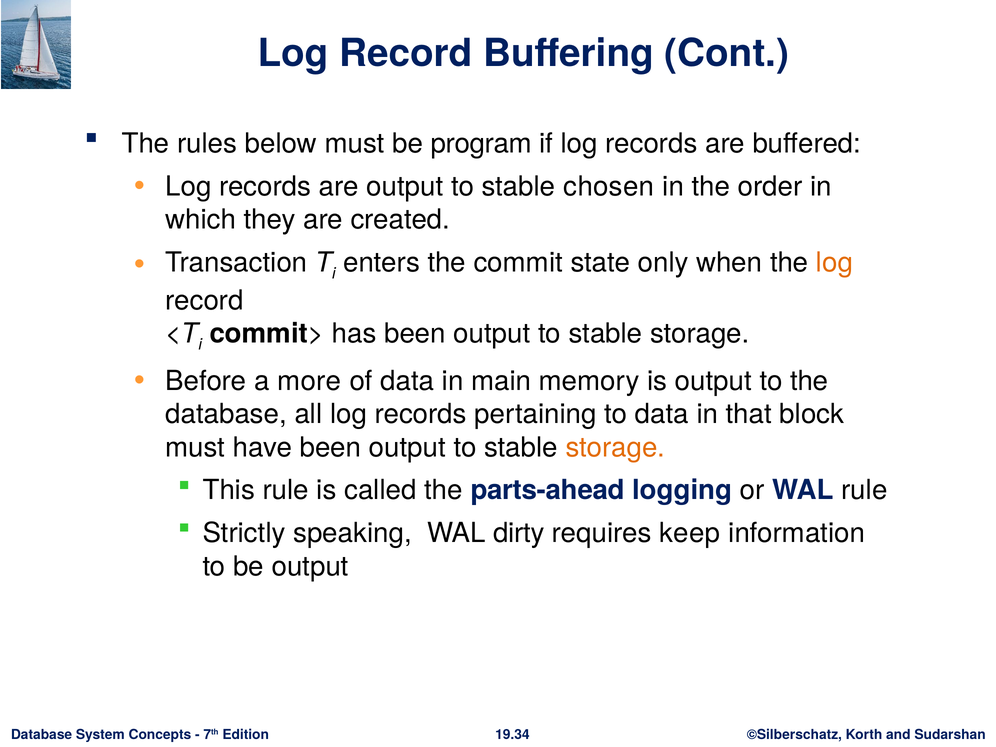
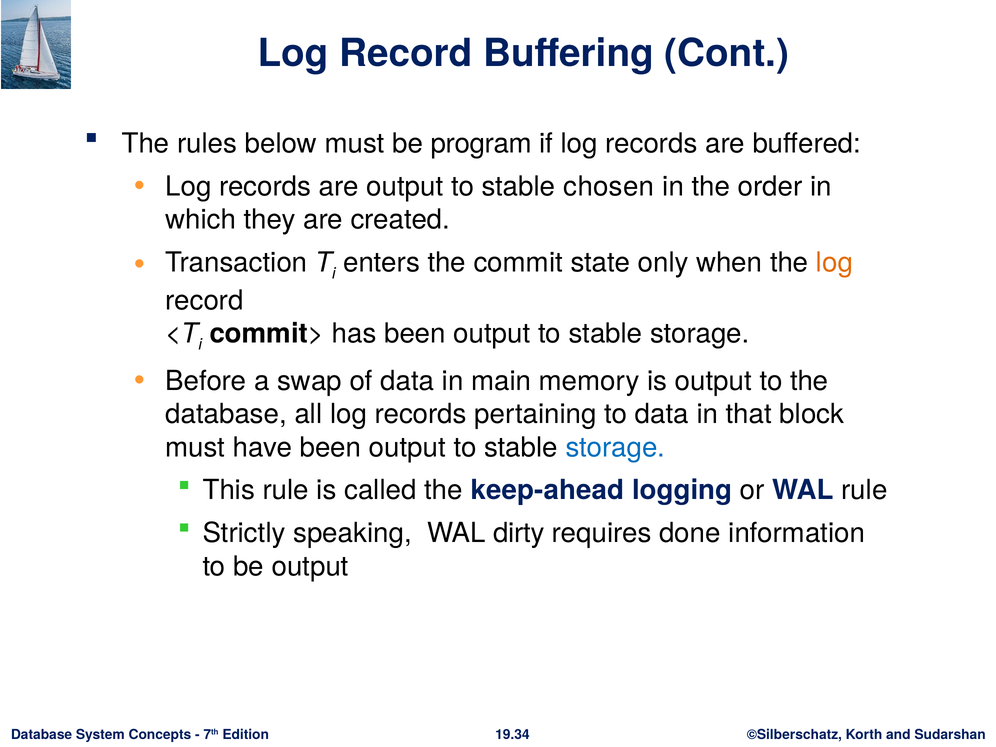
more: more -> swap
storage at (615, 447) colour: orange -> blue
parts-ahead: parts-ahead -> keep-ahead
keep: keep -> done
